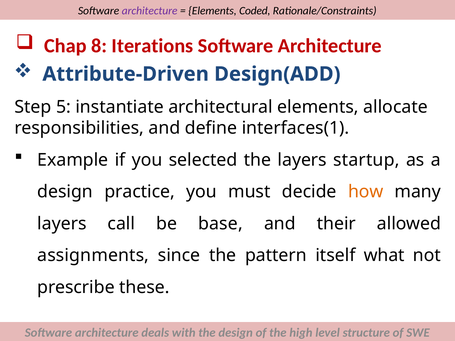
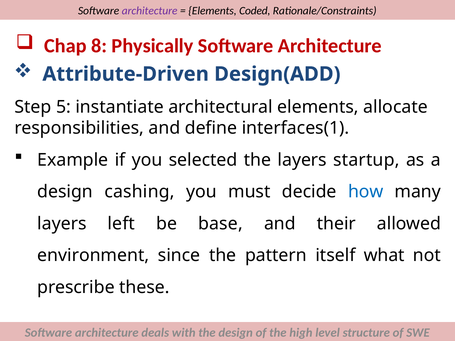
Iterations: Iterations -> Physically
practice: practice -> cashing
how colour: orange -> blue
call: call -> left
assignments: assignments -> environment
